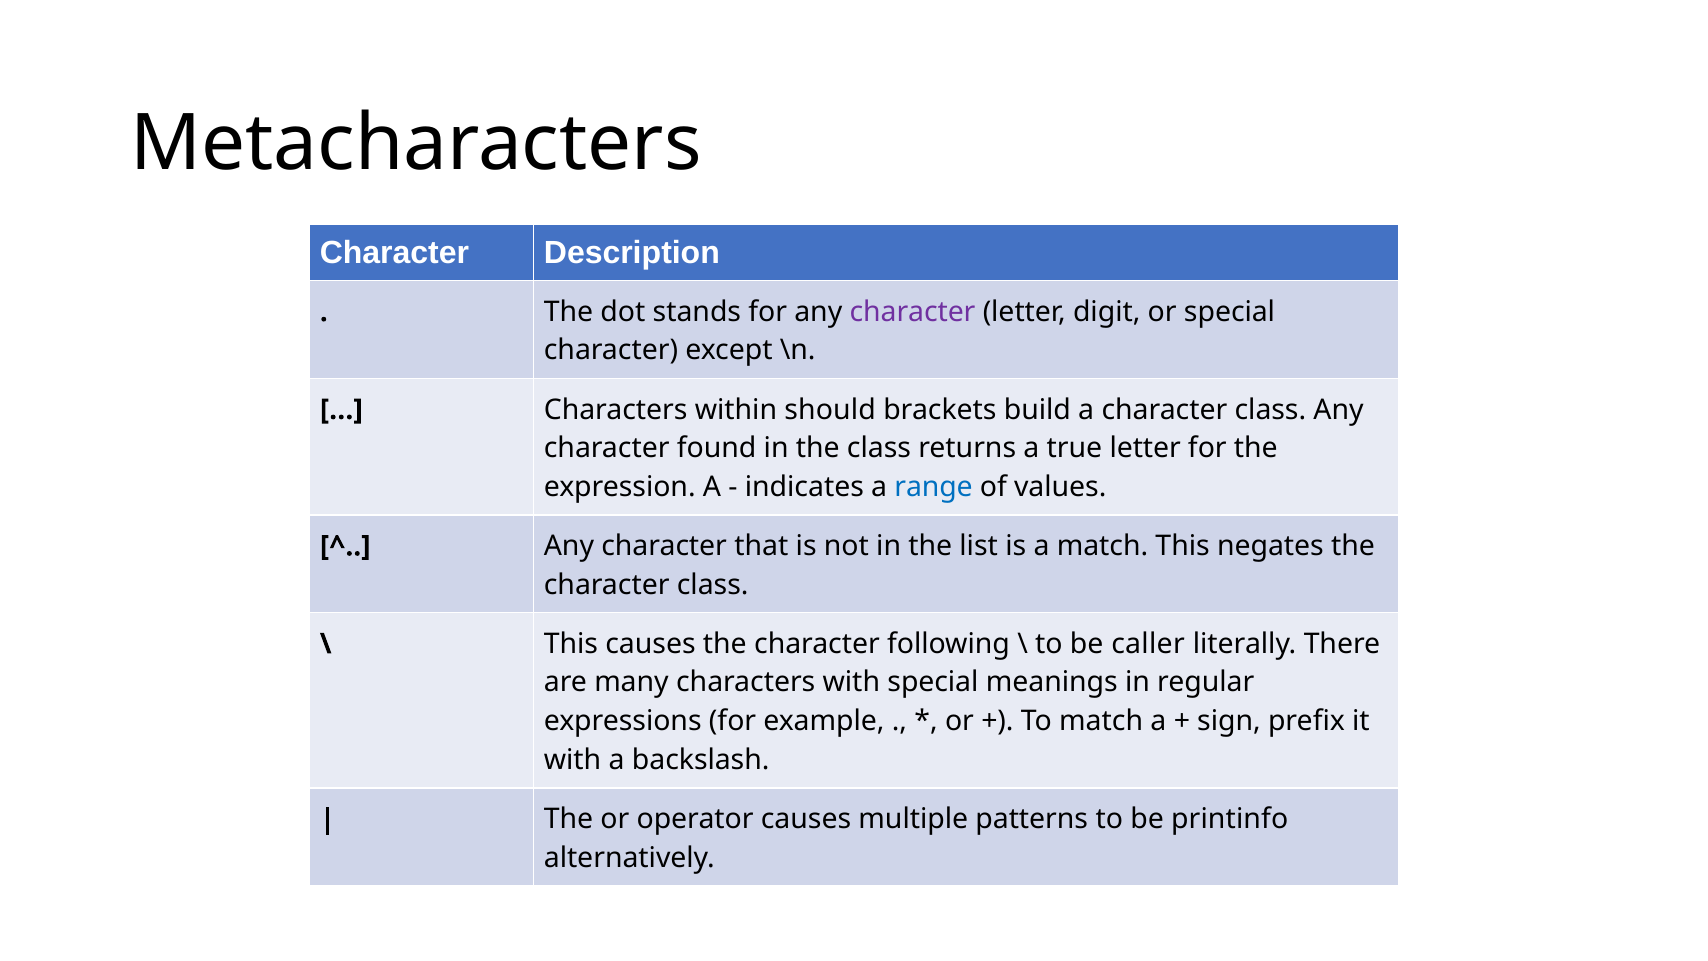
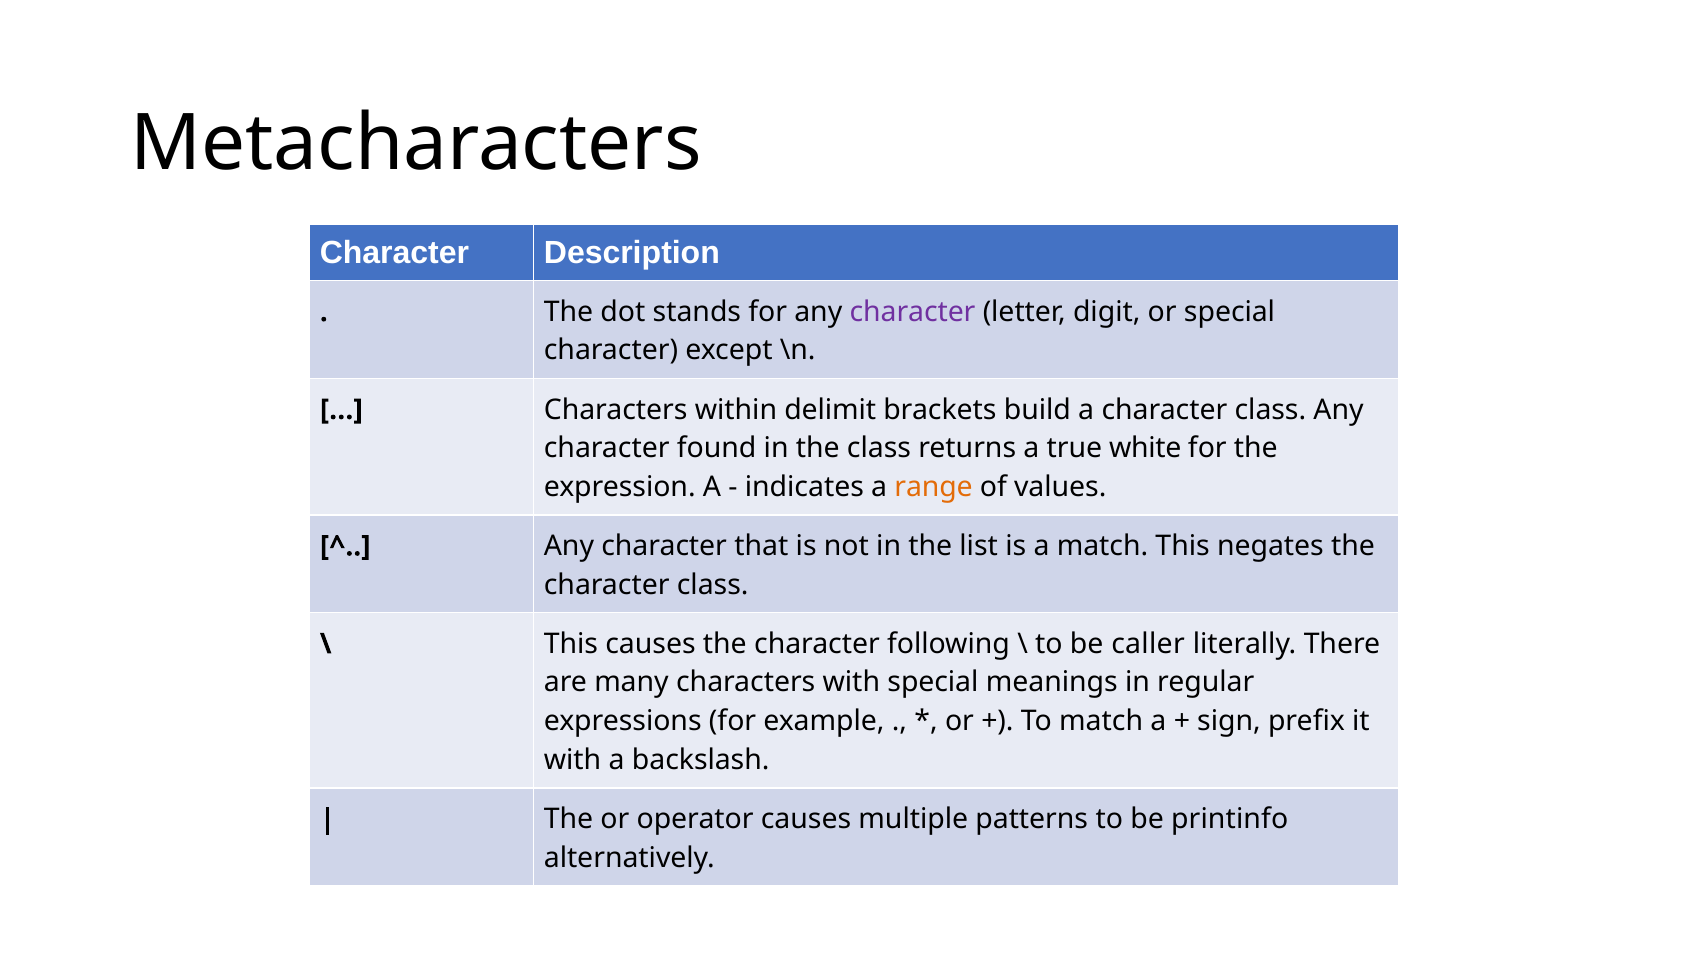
should: should -> delimit
true letter: letter -> white
range colour: blue -> orange
